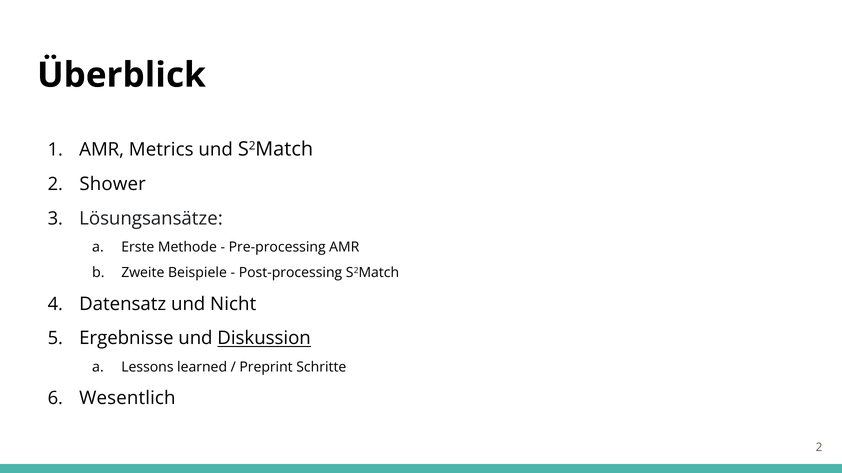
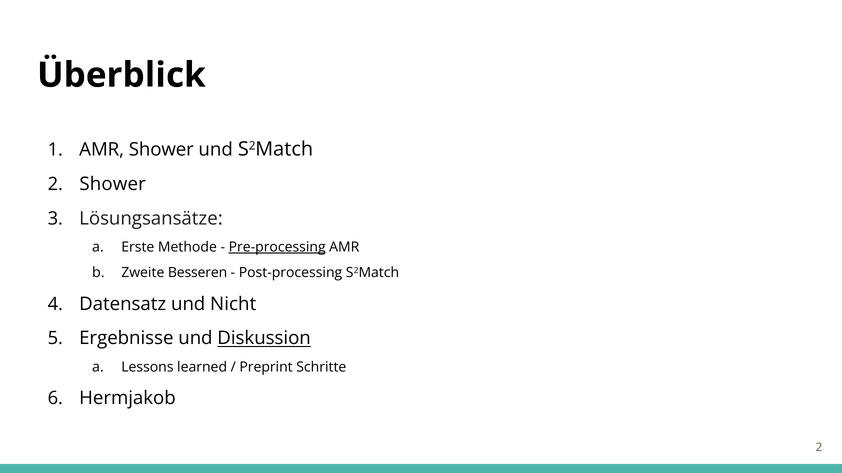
AMR Metrics: Metrics -> Shower
Pre-processing underline: none -> present
Beispiele: Beispiele -> Besseren
Wesentlich: Wesentlich -> Hermjakob
